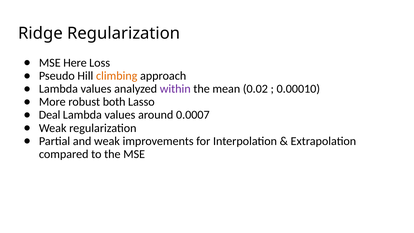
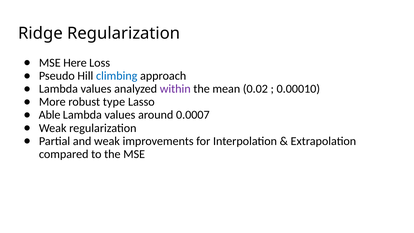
climbing colour: orange -> blue
both: both -> type
Deal: Deal -> Able
